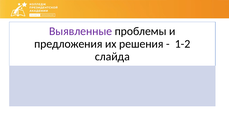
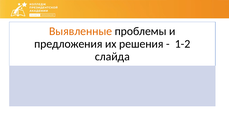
Выявленные colour: purple -> orange
